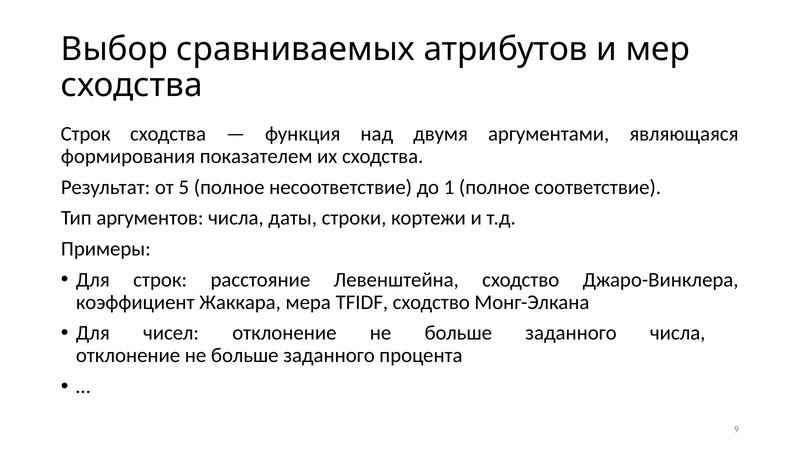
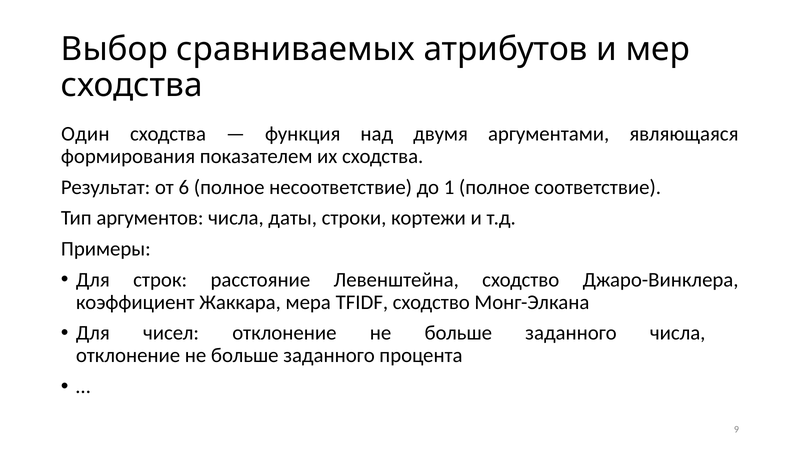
Строк at (86, 134): Строк -> Один
5: 5 -> 6
